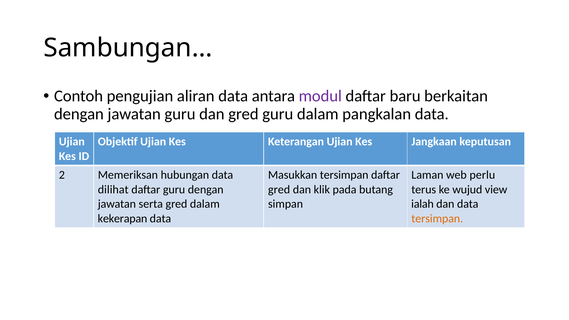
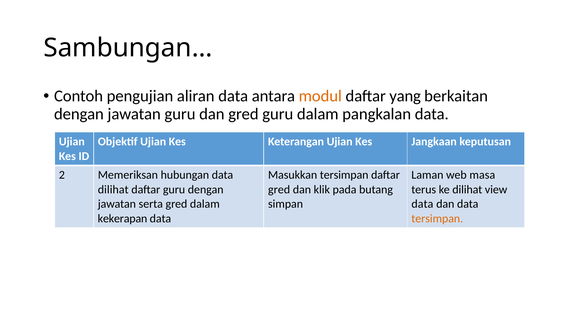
modul colour: purple -> orange
baru: baru -> yang
perlu: perlu -> masa
ke wujud: wujud -> dilihat
ialah at (423, 204): ialah -> data
